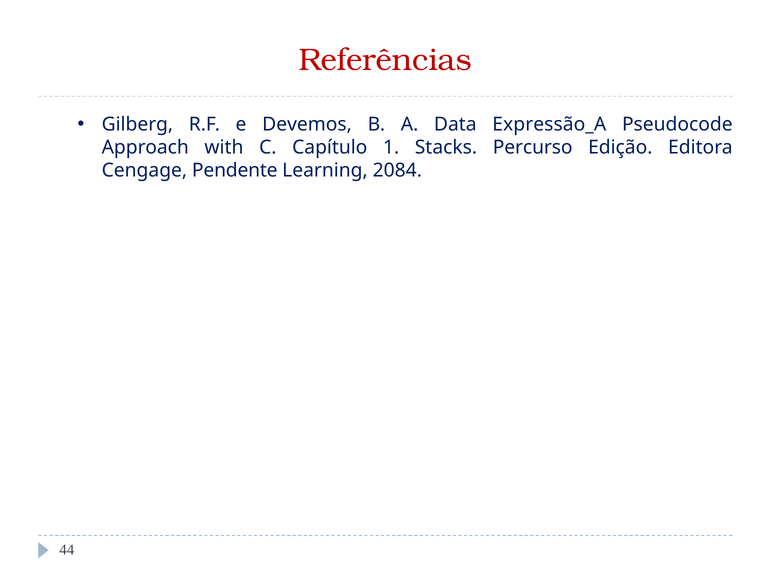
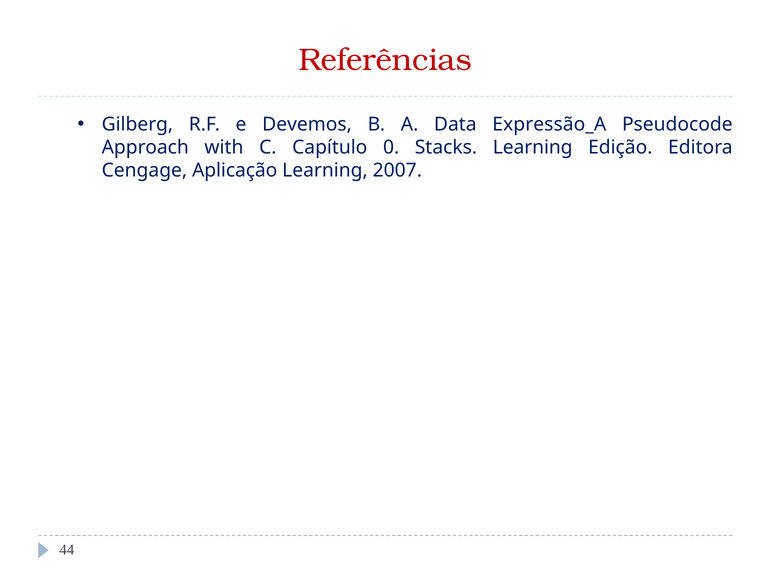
1: 1 -> 0
Stacks Percurso: Percurso -> Learning
Pendente: Pendente -> Aplicação
2084: 2084 -> 2007
